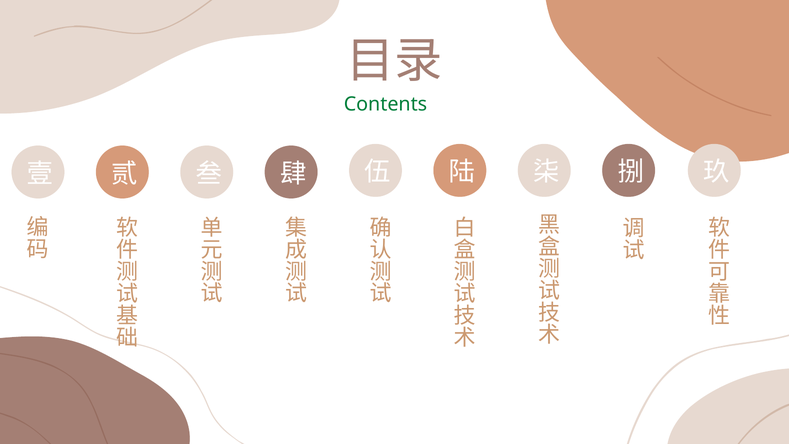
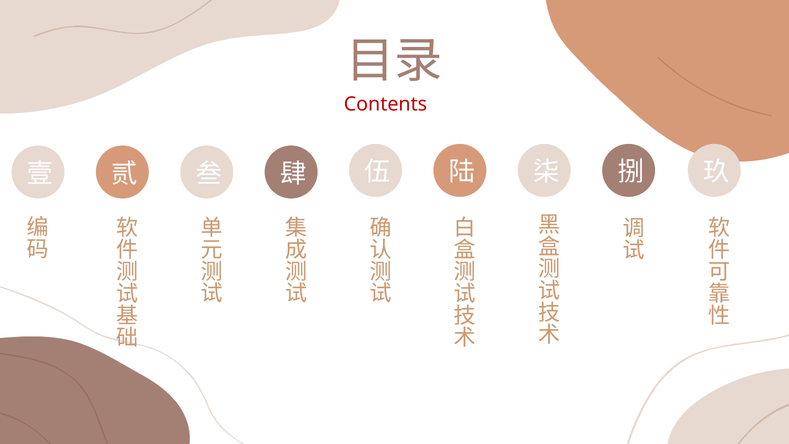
Contents colour: green -> red
